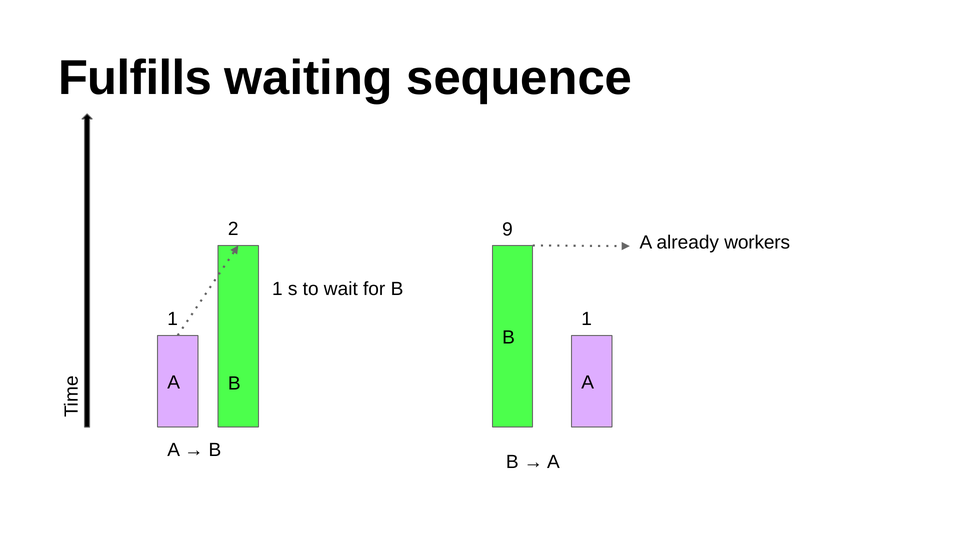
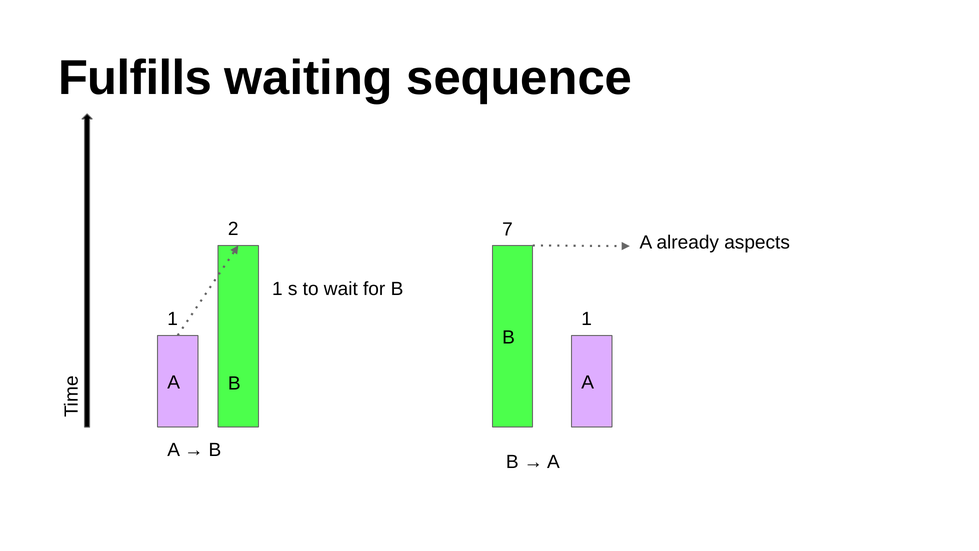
9: 9 -> 7
workers: workers -> aspects
